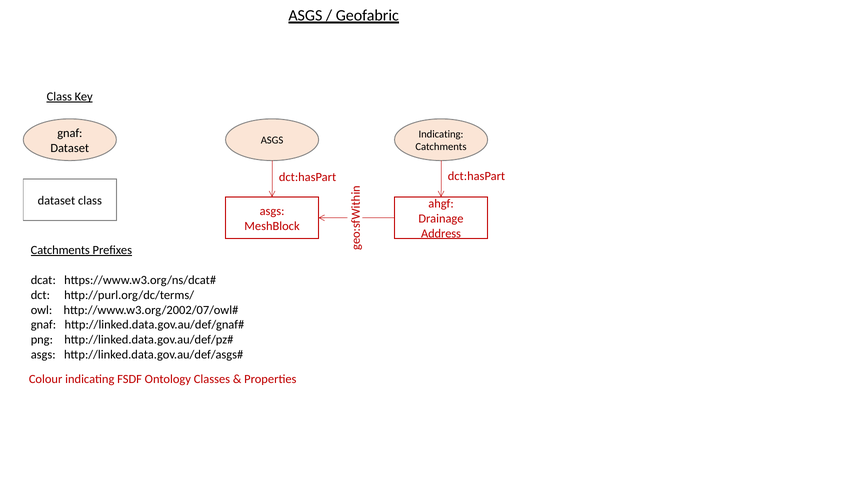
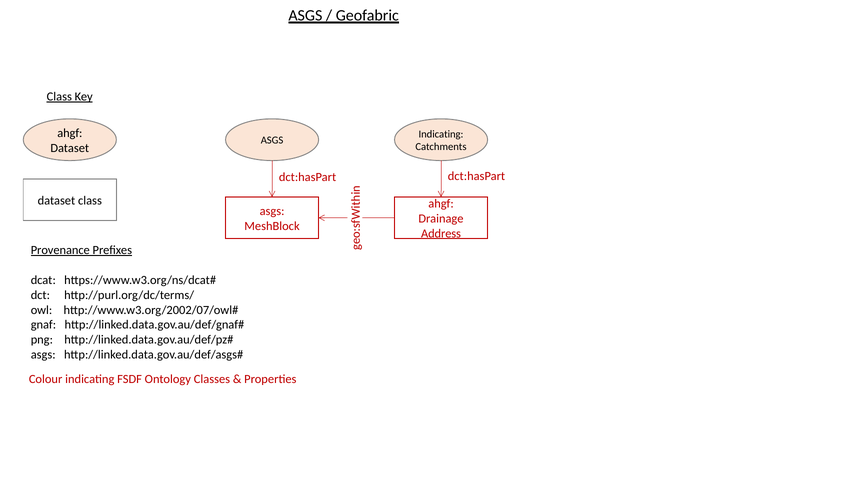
gnaf at (70, 133): gnaf -> ahgf
Catchments at (60, 250): Catchments -> Provenance
